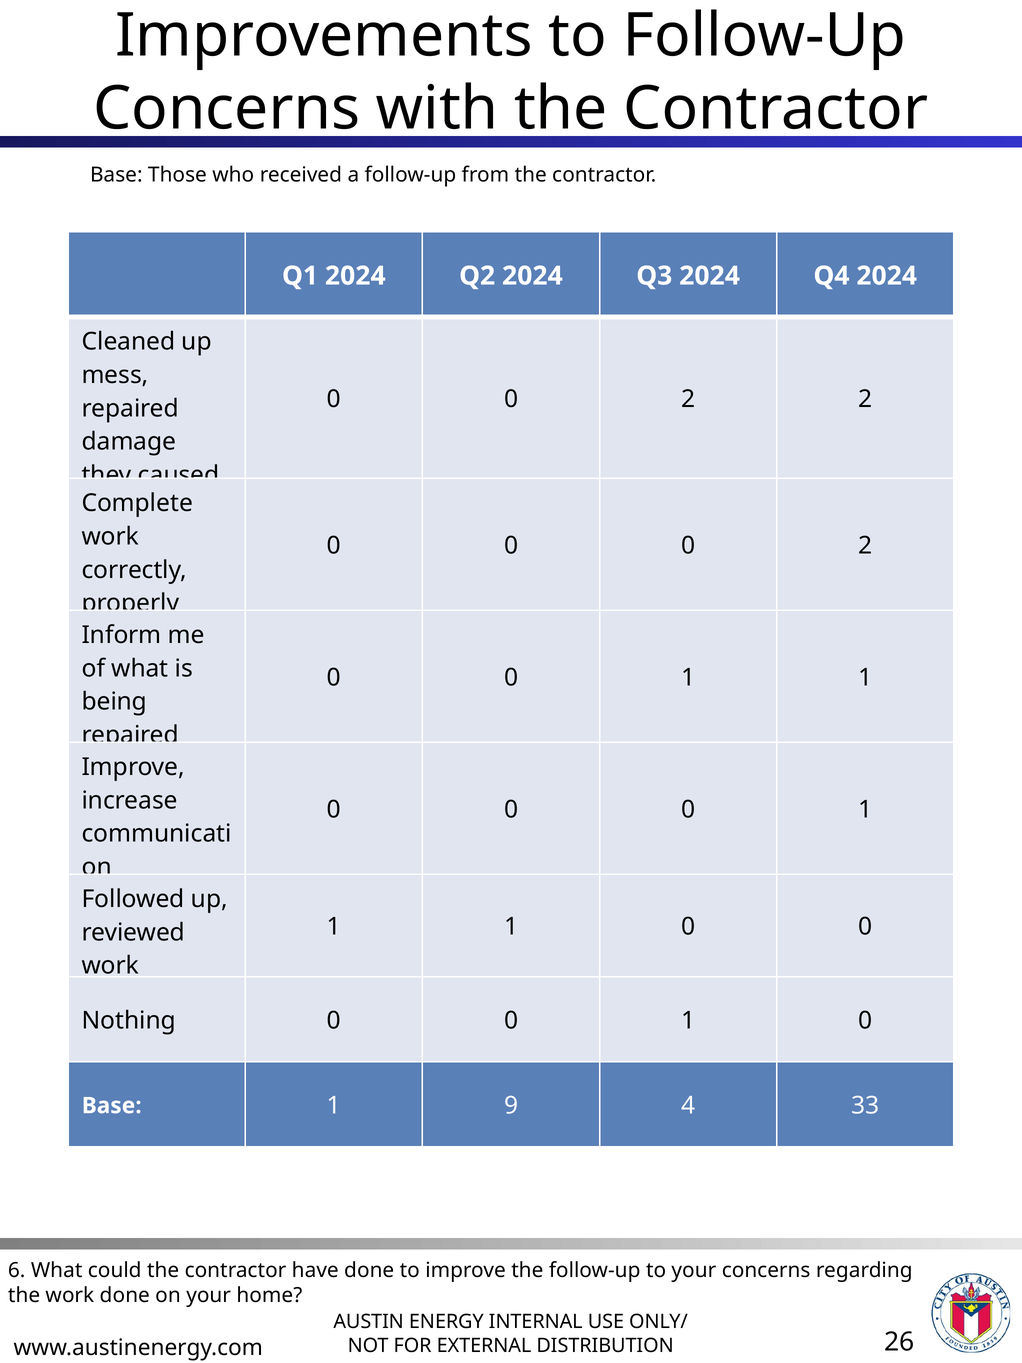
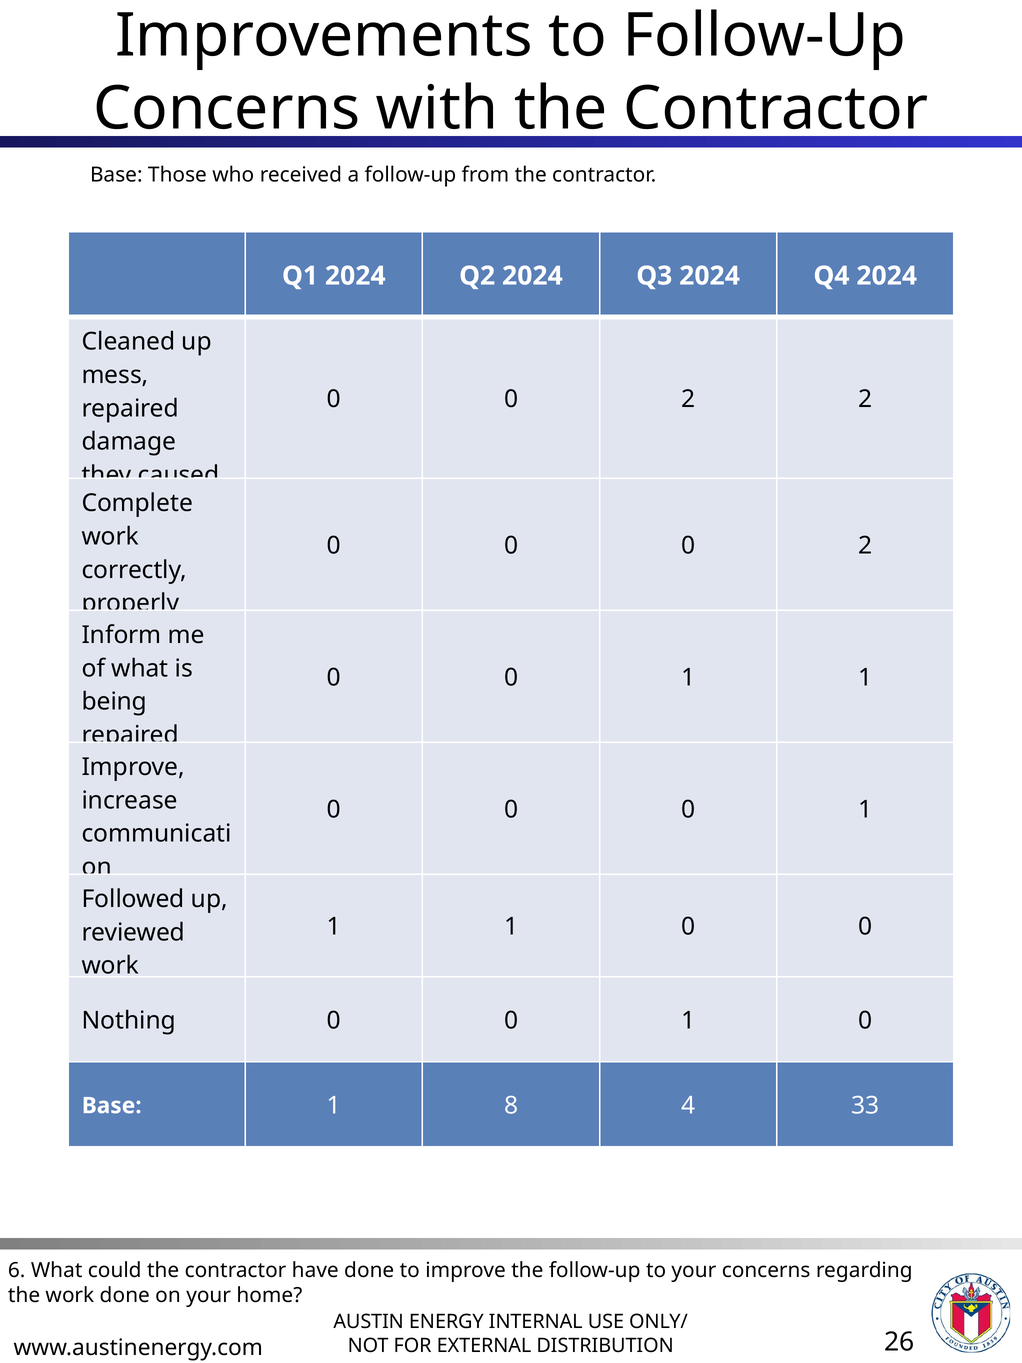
9: 9 -> 8
